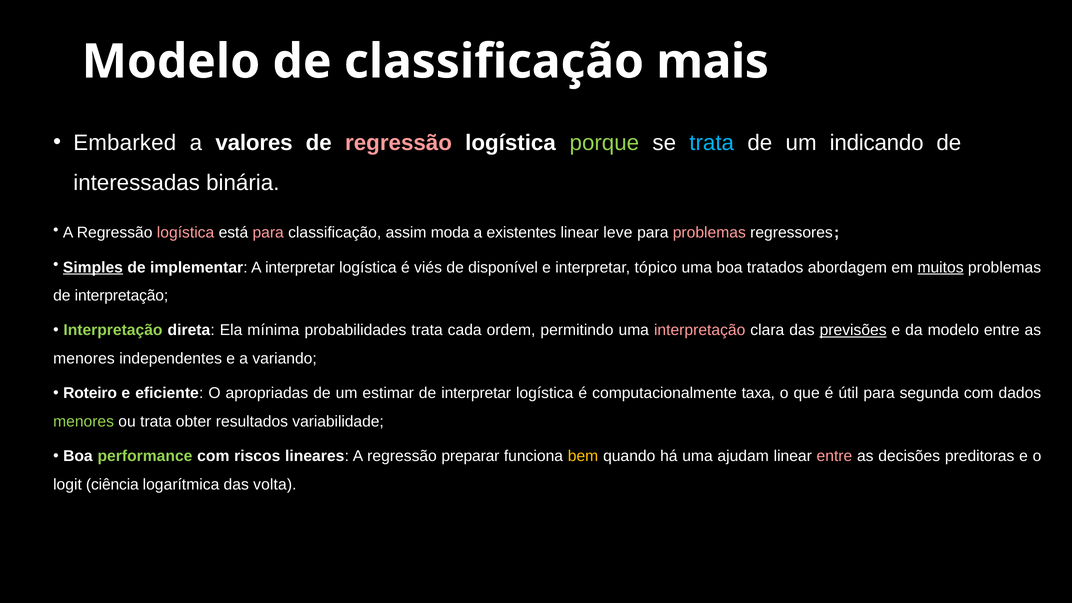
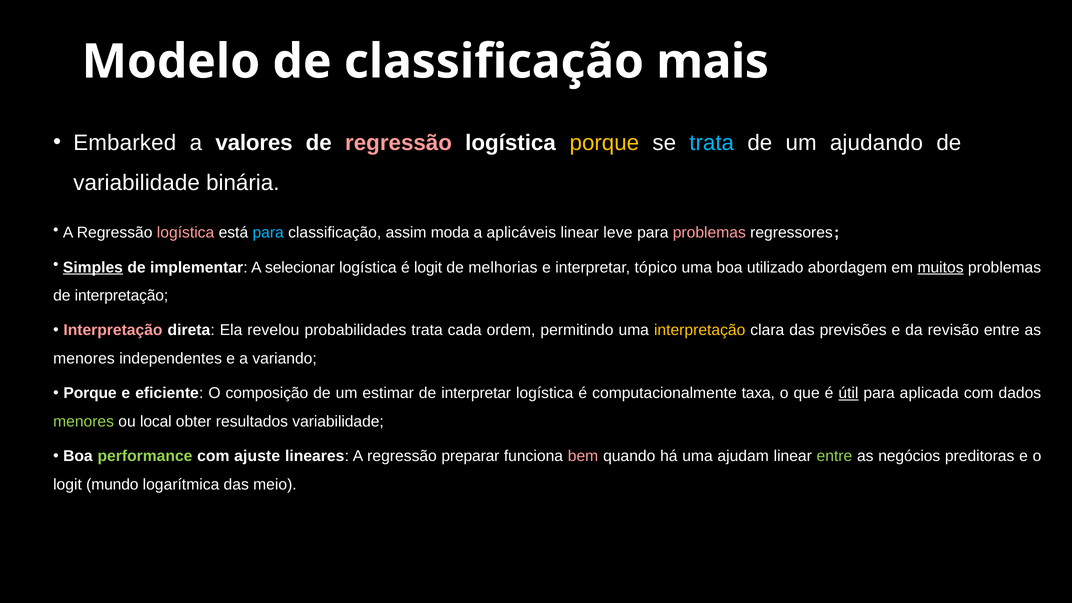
porque at (604, 143) colour: light green -> yellow
indicando: indicando -> ajudando
interessadas at (137, 183): interessadas -> variabilidade
para at (268, 232) colour: pink -> light blue
existentes: existentes -> aplicáveis
A interpretar: interpretar -> selecionar
é viés: viés -> logit
disponível: disponível -> melhorias
tratados: tratados -> utilizado
Interpretação at (113, 330) colour: light green -> pink
mínima: mínima -> revelou
interpretação at (700, 330) colour: pink -> yellow
previsões underline: present -> none
da modelo: modelo -> revisão
Roteiro at (90, 393): Roteiro -> Porque
apropriadas: apropriadas -> composição
útil underline: none -> present
segunda: segunda -> aplicada
ou trata: trata -> local
riscos: riscos -> ajuste
bem colour: yellow -> pink
entre at (834, 456) colour: pink -> light green
decisões: decisões -> negócios
ciência: ciência -> mundo
volta: volta -> meio
